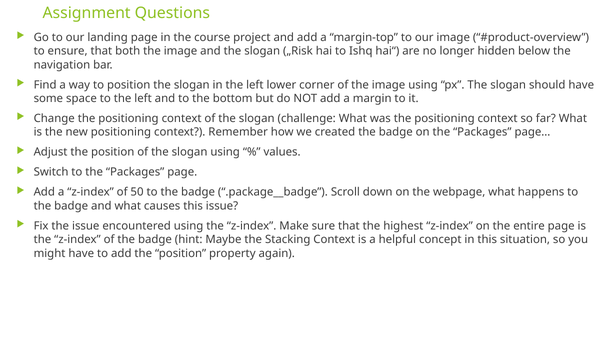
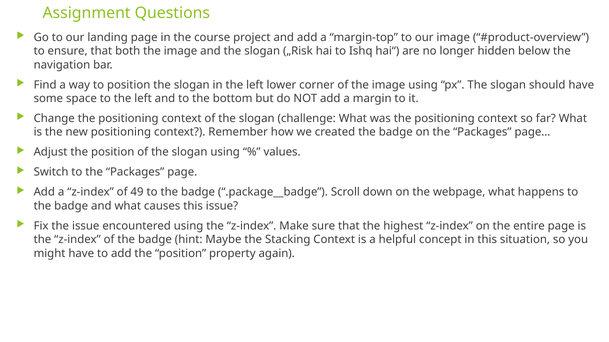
50: 50 -> 49
